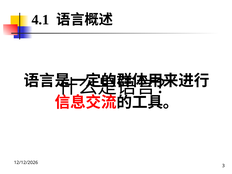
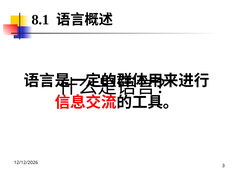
4.1: 4.1 -> 8.1
